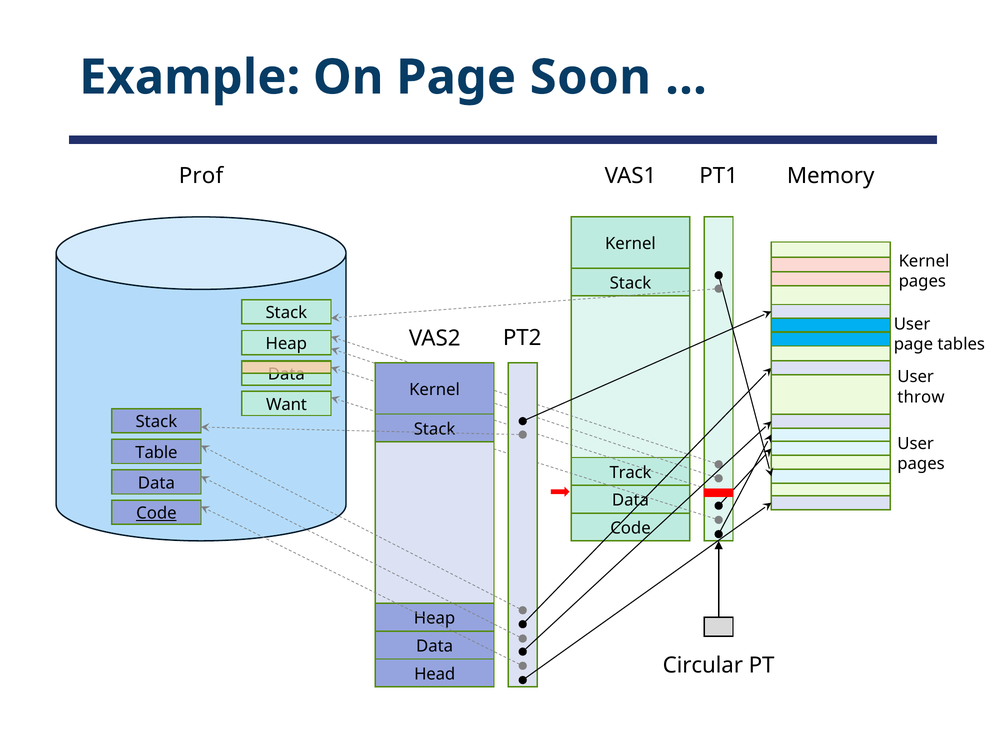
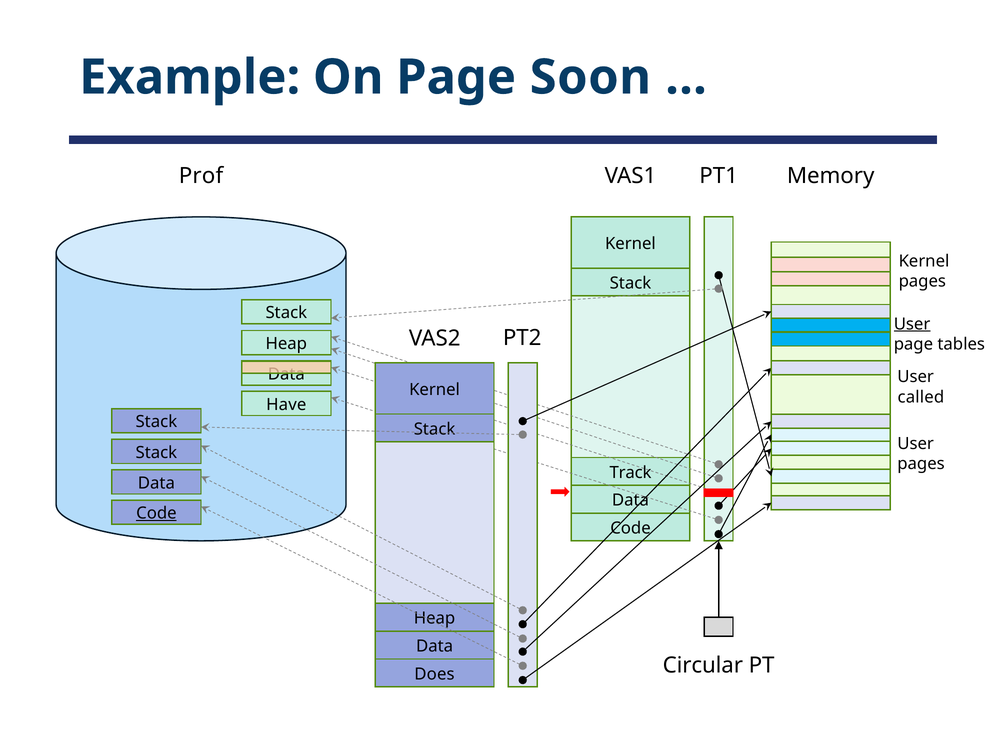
User at (912, 324) underline: none -> present
throw: throw -> called
Want: Want -> Have
Table at (156, 452): Table -> Stack
Head: Head -> Does
